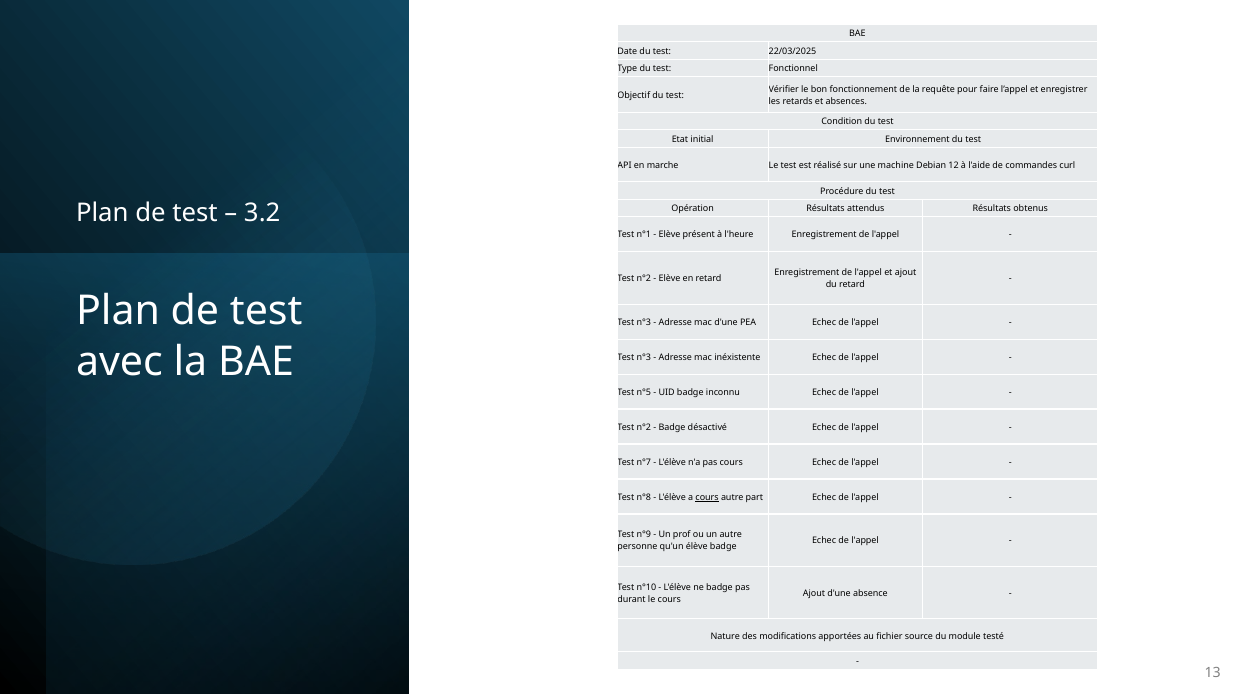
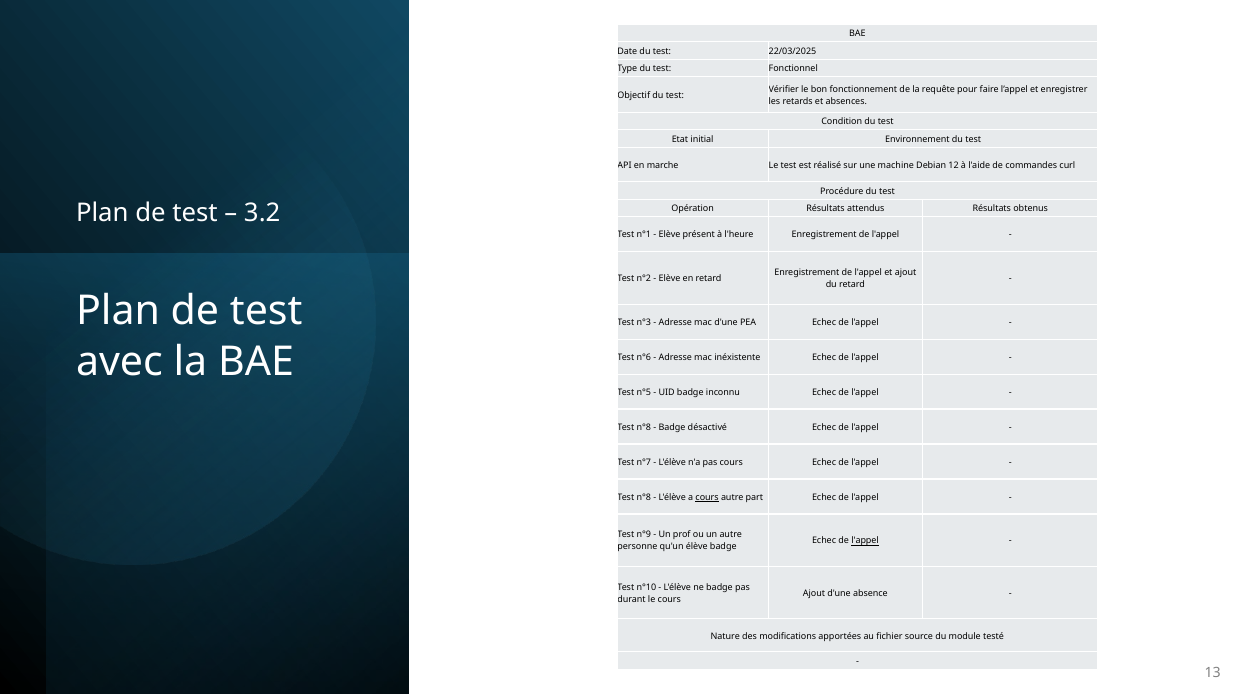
n°3 at (644, 357): n°3 -> n°6
n°2 at (644, 427): n°2 -> n°8
l'appel at (865, 541) underline: none -> present
